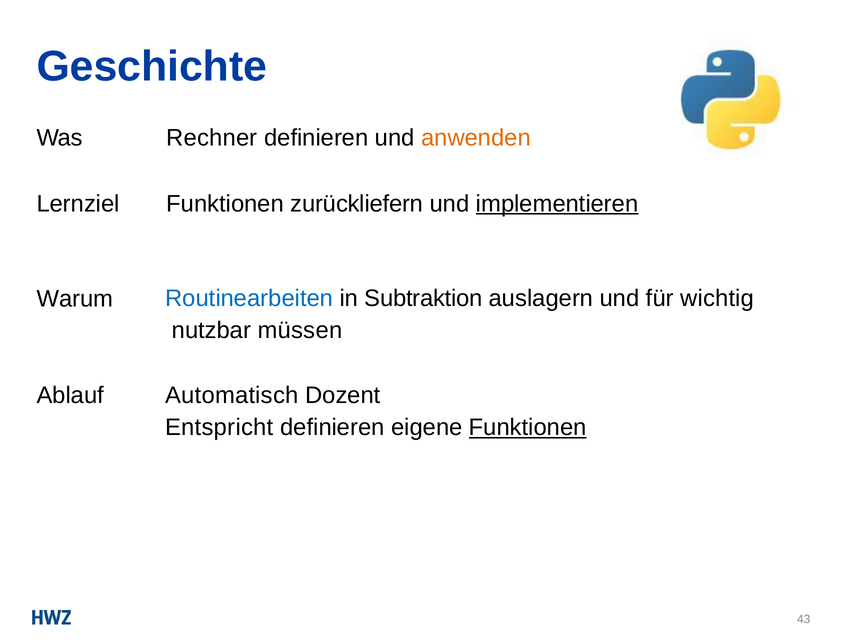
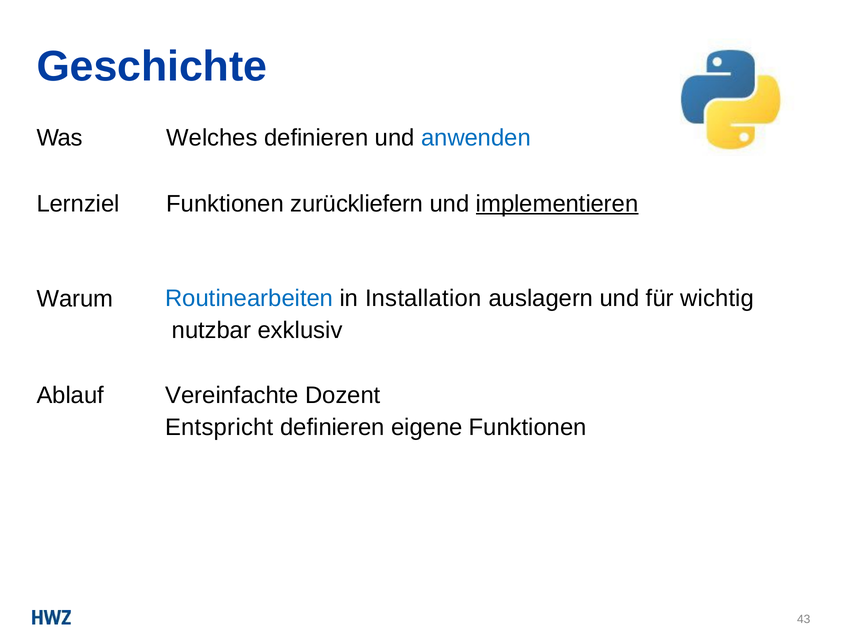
Rechner: Rechner -> Welches
anwenden colour: orange -> blue
Subtraktion: Subtraktion -> Installation
müssen: müssen -> exklusiv
Automatisch: Automatisch -> Vereinfachte
Funktionen at (528, 427) underline: present -> none
